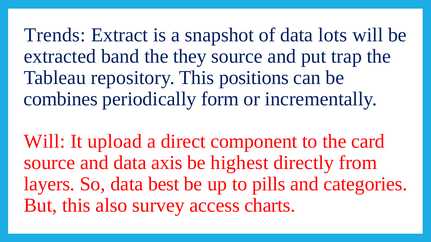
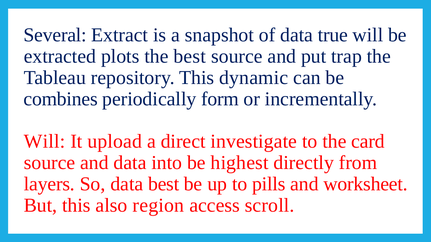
Trends: Trends -> Several
lots: lots -> true
band: band -> plots
the they: they -> best
positions: positions -> dynamic
component: component -> investigate
axis: axis -> into
categories: categories -> worksheet
survey: survey -> region
charts: charts -> scroll
